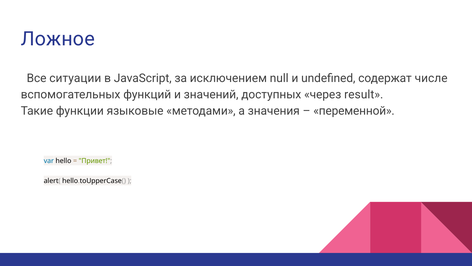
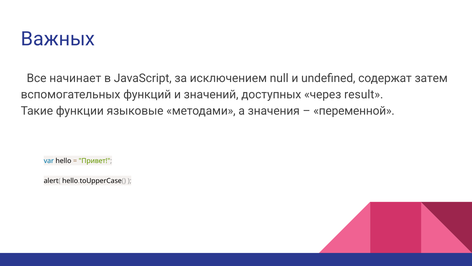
Ложное: Ложное -> Важных
ситуации: ситуации -> начинает
числе: числе -> затем
